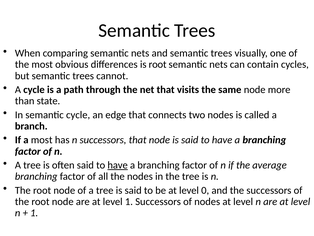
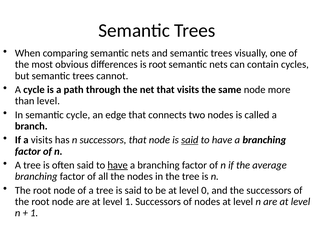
than state: state -> level
a most: most -> visits
said at (190, 140) underline: none -> present
